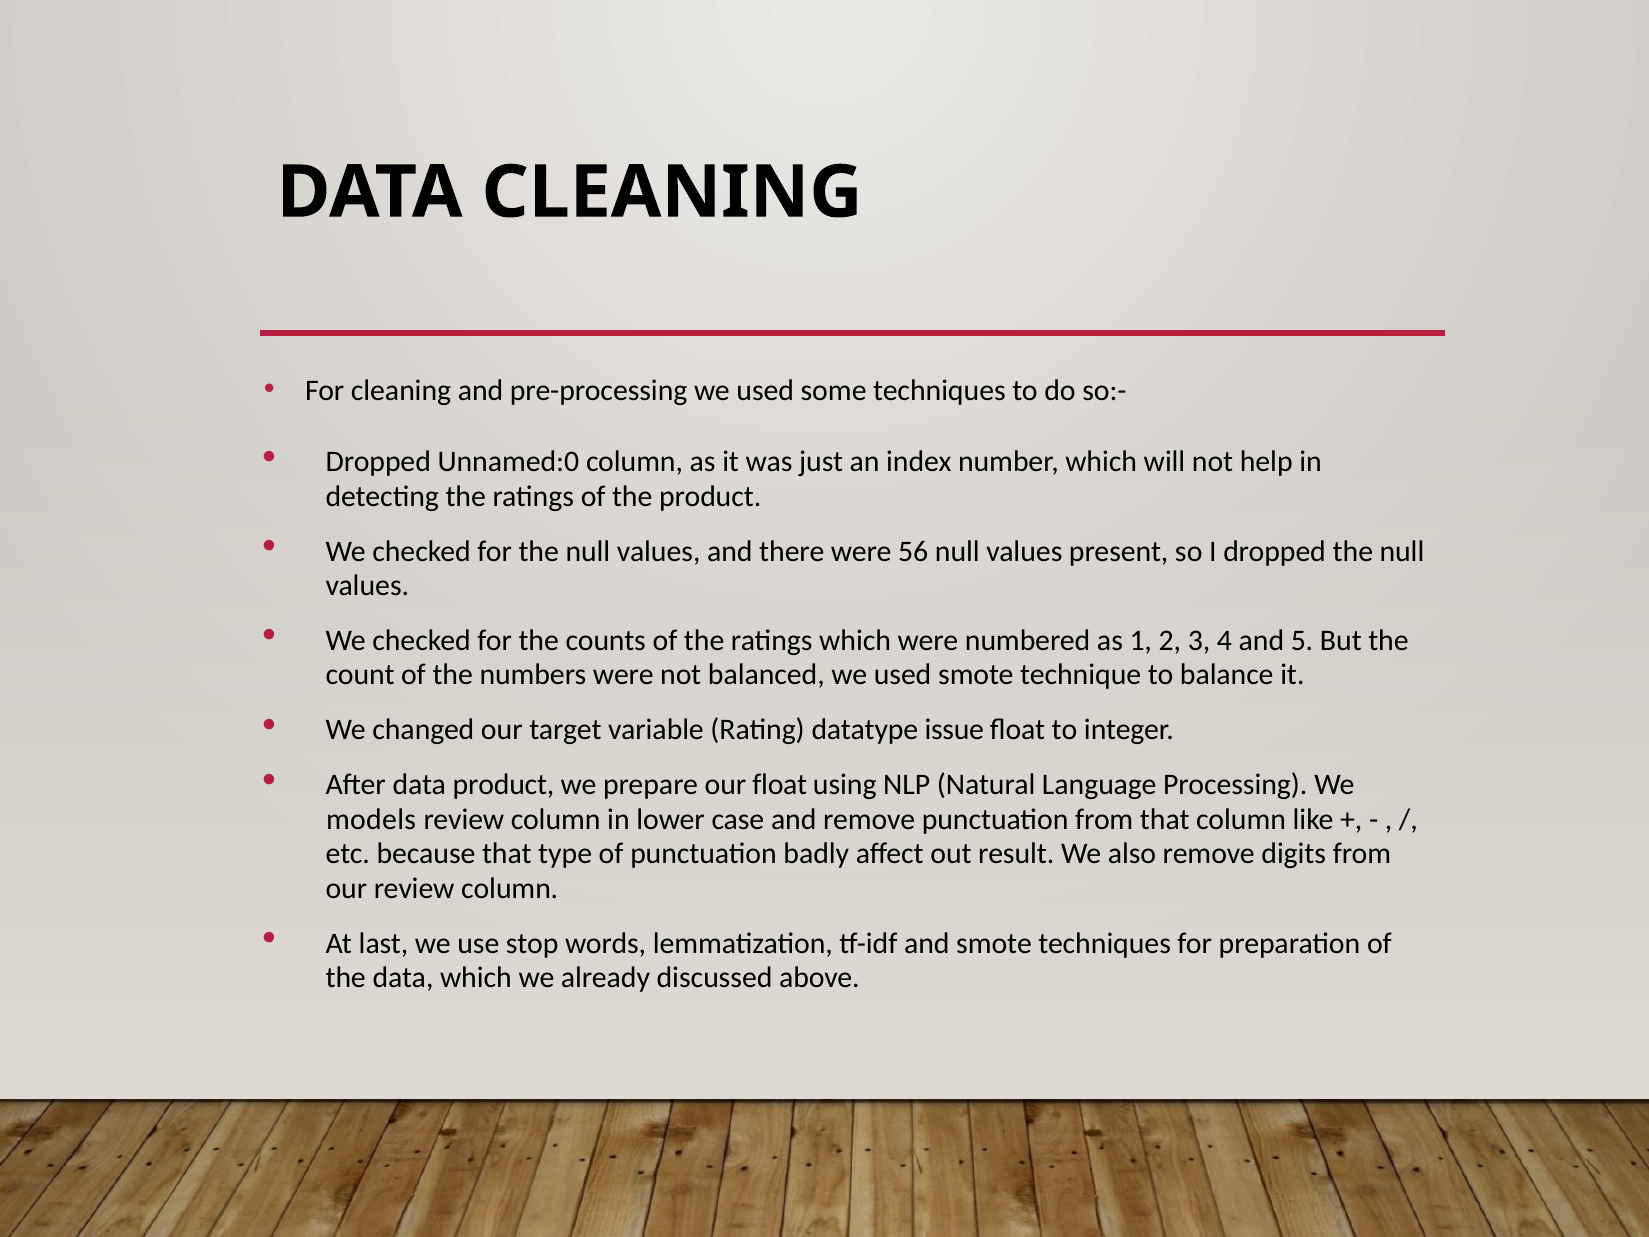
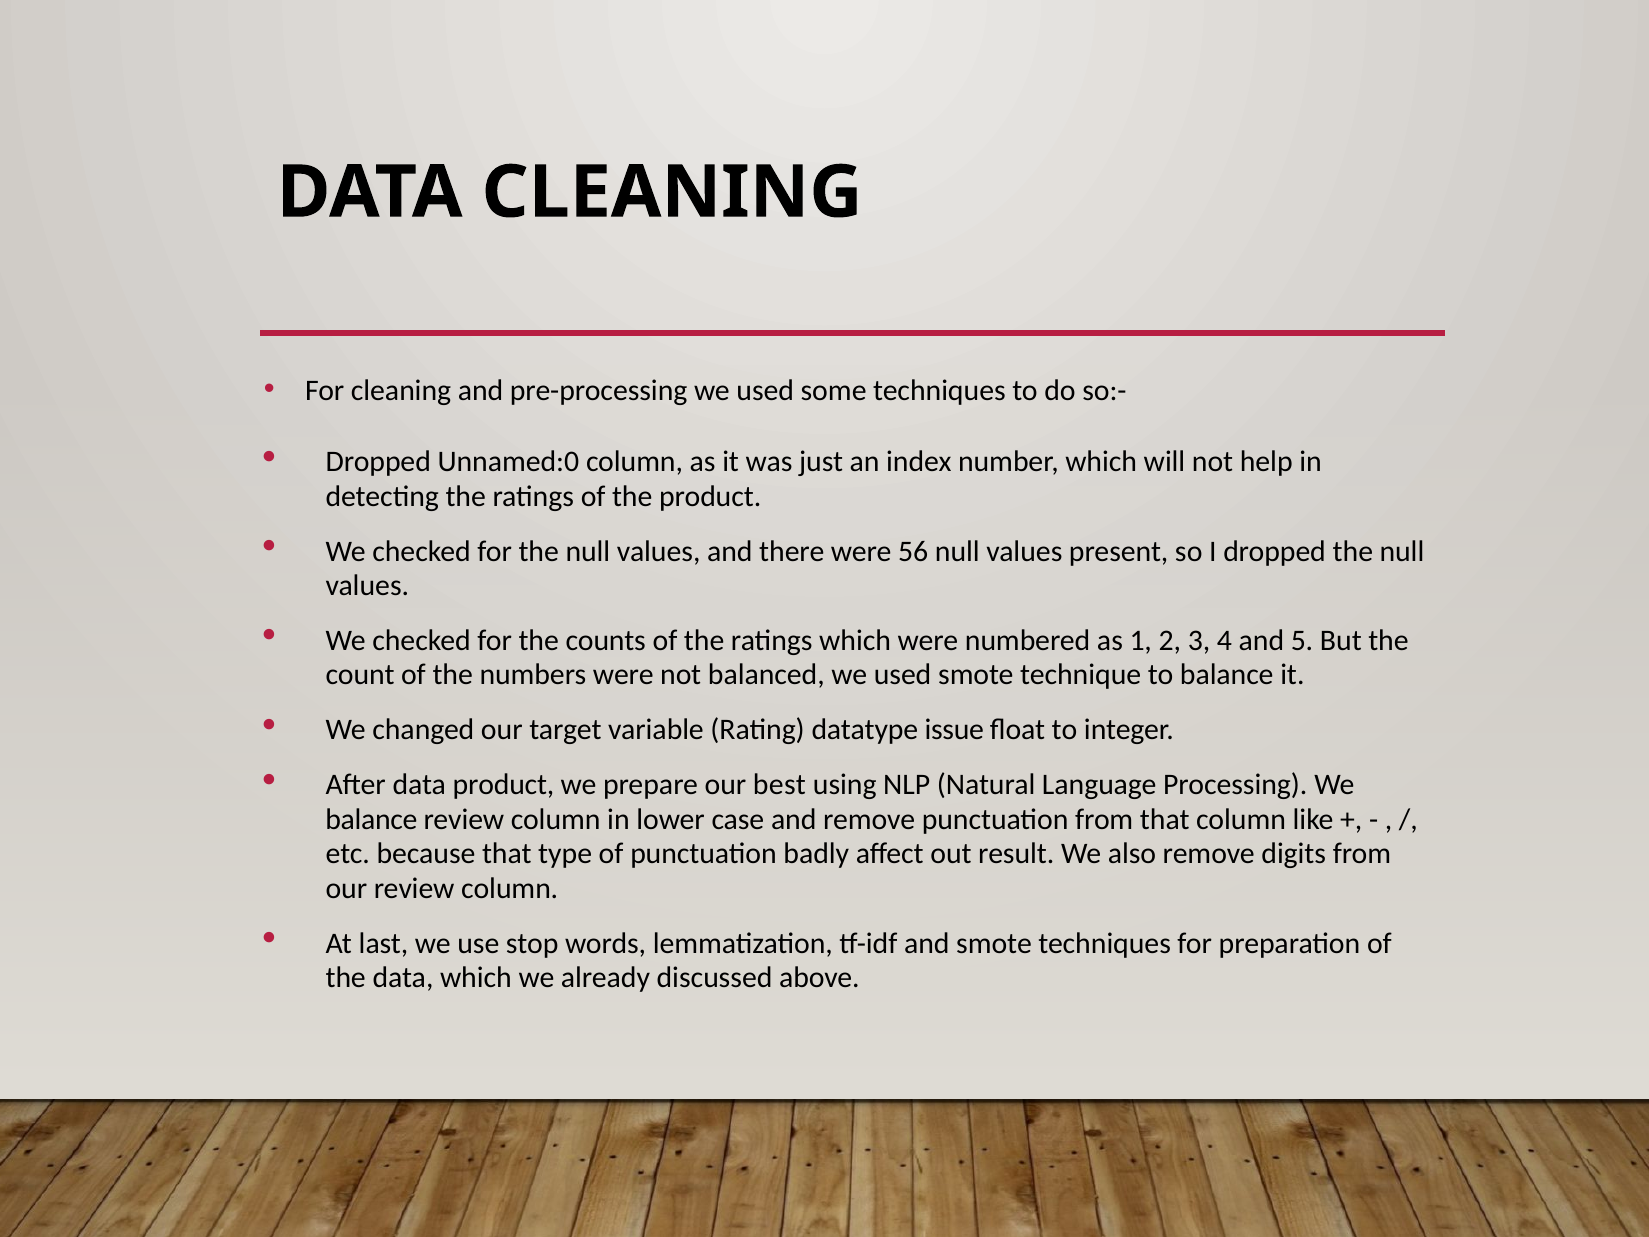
our float: float -> best
models at (371, 819): models -> balance
